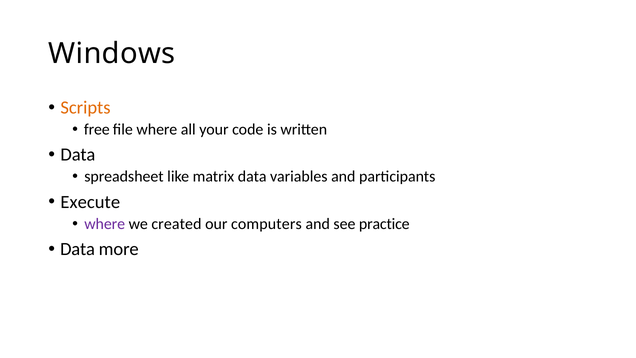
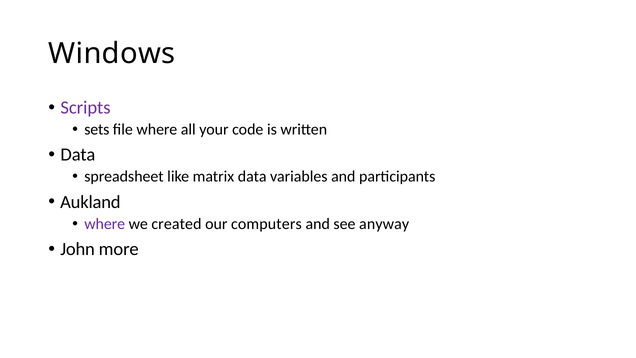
Scripts colour: orange -> purple
free: free -> sets
Execute: Execute -> Aukland
practice: practice -> anyway
Data at (78, 249): Data -> John
